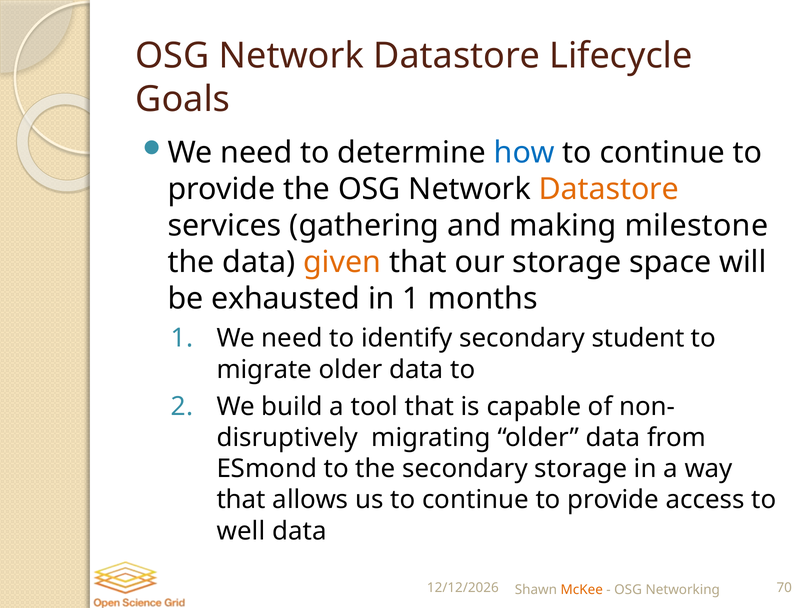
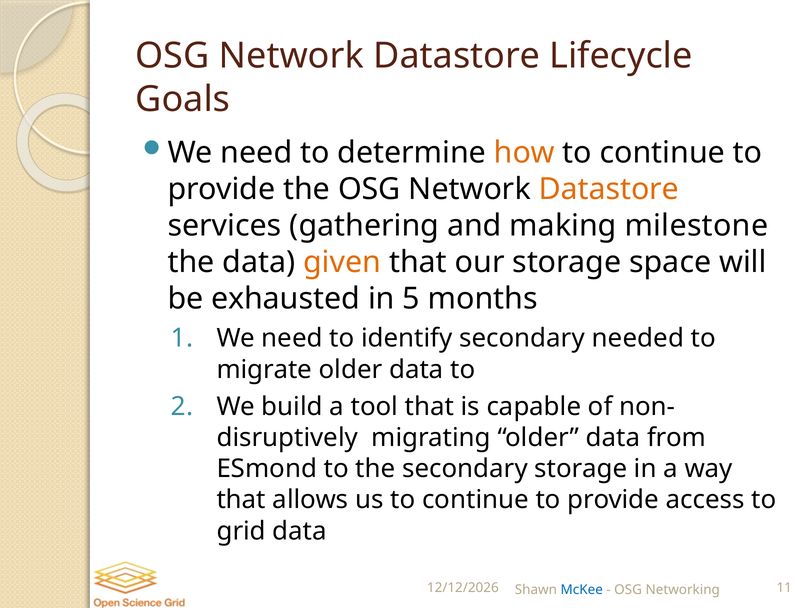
how colour: blue -> orange
in 1: 1 -> 5
student: student -> needed
well: well -> grid
McKee colour: orange -> blue
70: 70 -> 11
